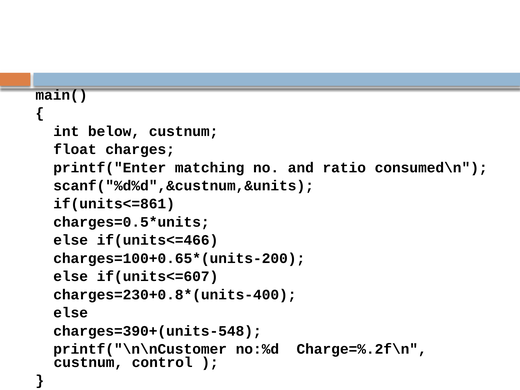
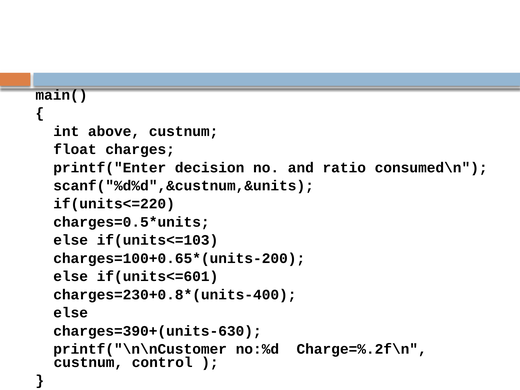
below: below -> above
matching: matching -> decision
if(units<=861: if(units<=861 -> if(units<=220
if(units<=466: if(units<=466 -> if(units<=103
if(units<=607: if(units<=607 -> if(units<=601
charges=390+(units-548: charges=390+(units-548 -> charges=390+(units-630
